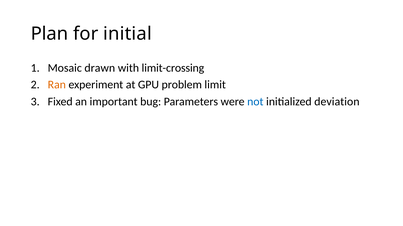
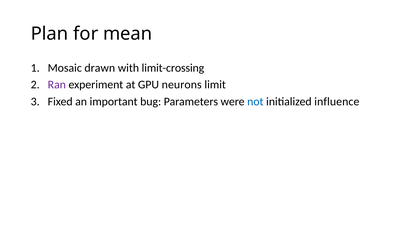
initial: initial -> mean
Ran colour: orange -> purple
problem: problem -> neurons
deviation: deviation -> influence
